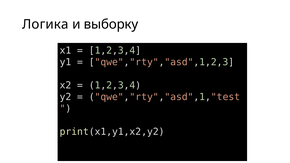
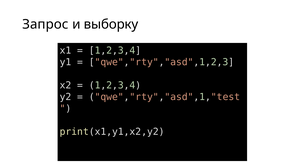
Логика: Логика -> Запрос
